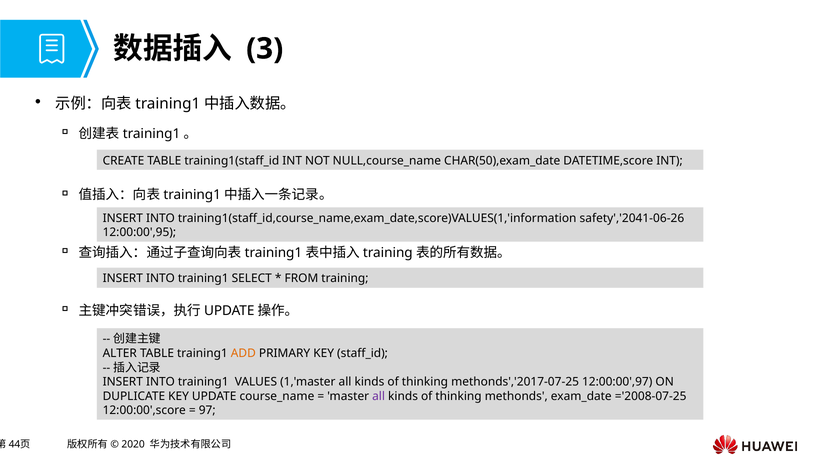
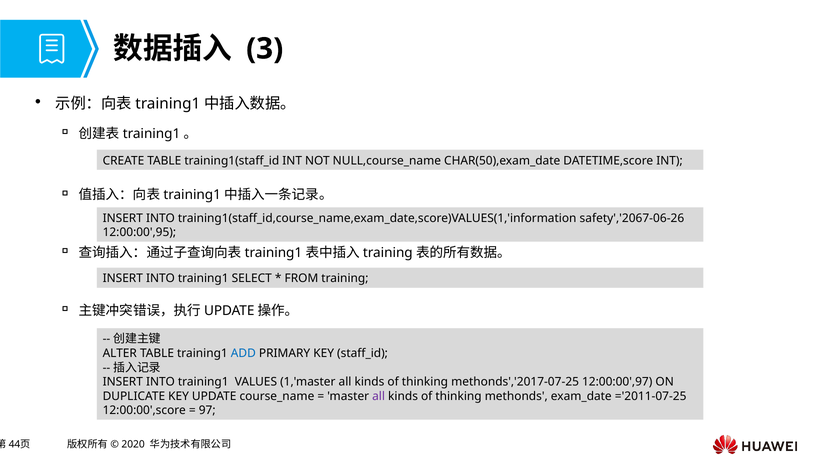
safety','2041-06-26: safety','2041-06-26 -> safety','2067-06-26
ADD colour: orange -> blue
='2008-07-25: ='2008-07-25 -> ='2011-07-25
